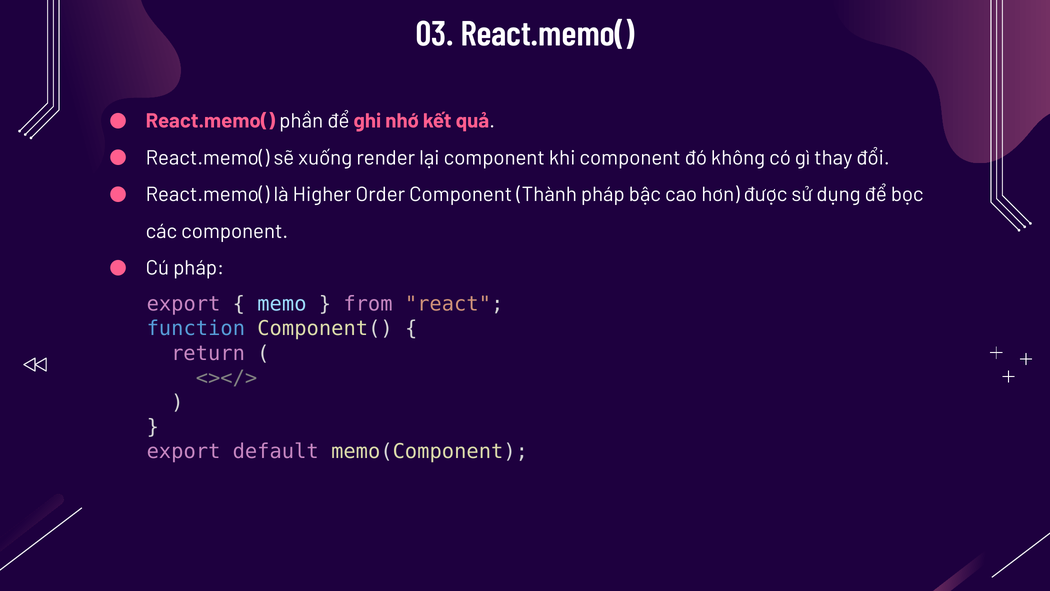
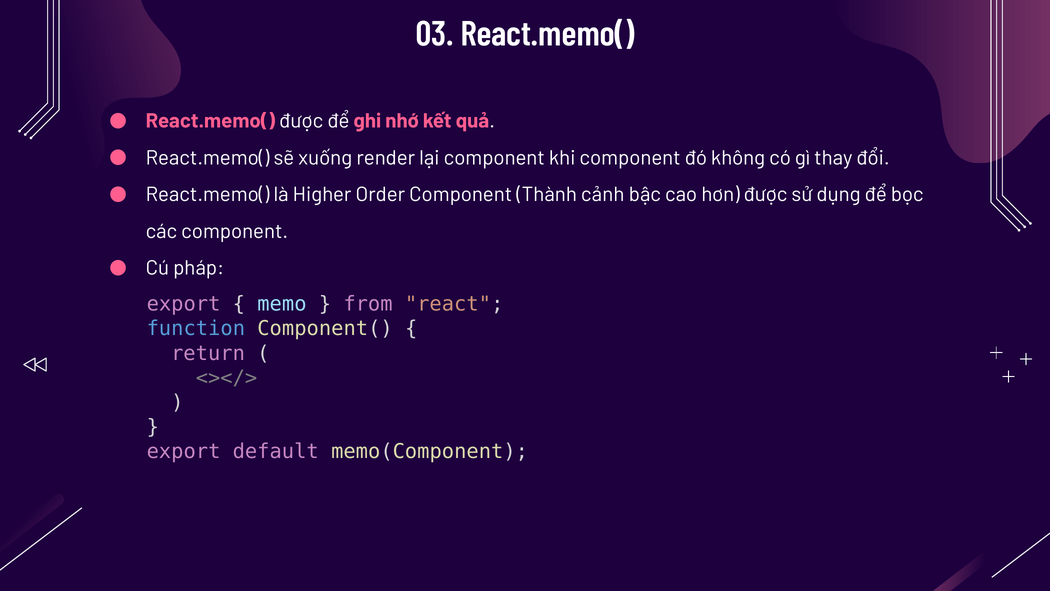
React.memo( phần: phần -> được
Thành pháp: pháp -> cảnh
